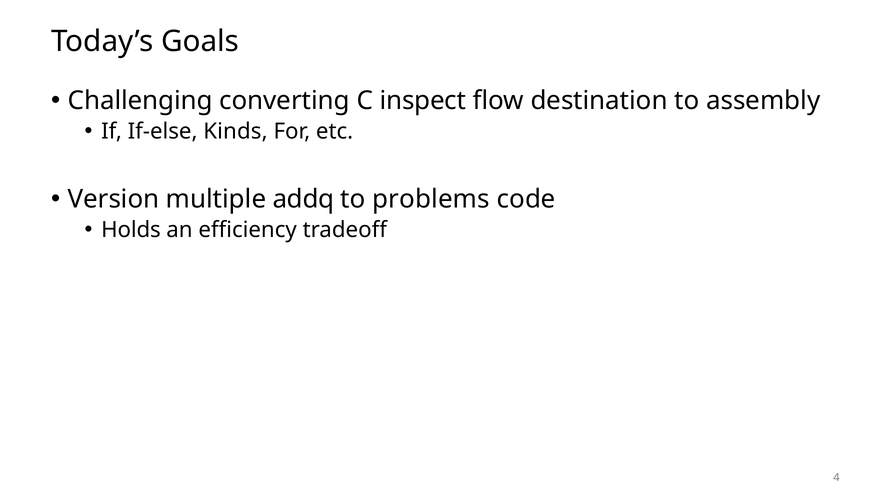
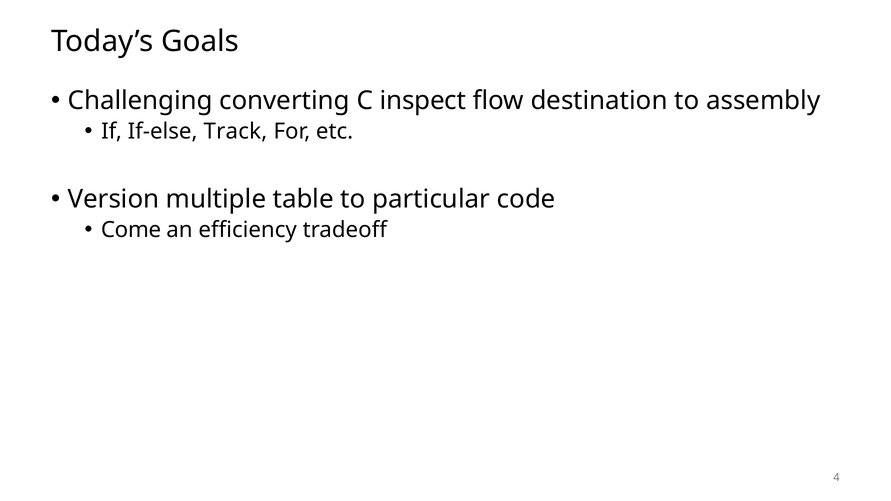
Kinds: Kinds -> Track
addq: addq -> table
problems: problems -> particular
Holds: Holds -> Come
